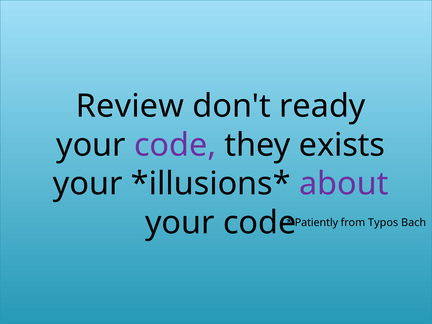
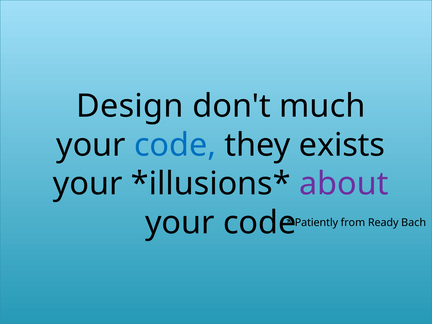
Review: Review -> Design
ready: ready -> much
code at (175, 145) colour: purple -> blue
Typos: Typos -> Ready
